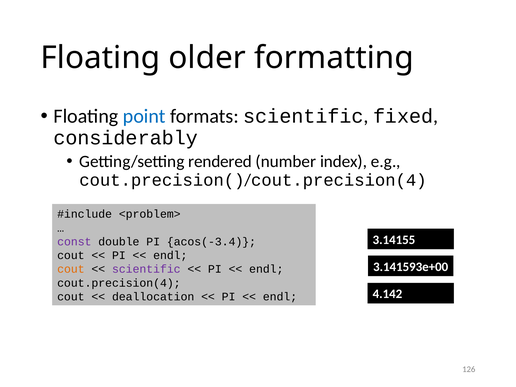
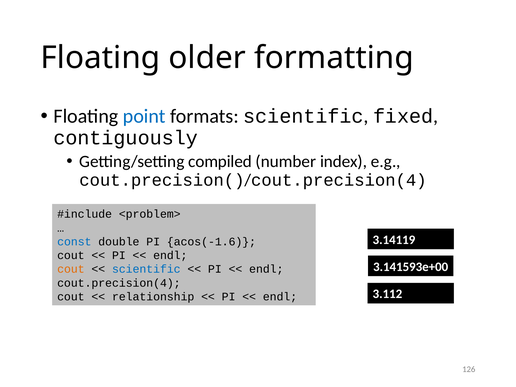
considerably: considerably -> contiguously
rendered: rendered -> compiled
3.14155: 3.14155 -> 3.14119
const colour: purple -> blue
acos(-3.4: acos(-3.4 -> acos(-1.6
scientific at (146, 269) colour: purple -> blue
4.142: 4.142 -> 3.112
deallocation: deallocation -> relationship
